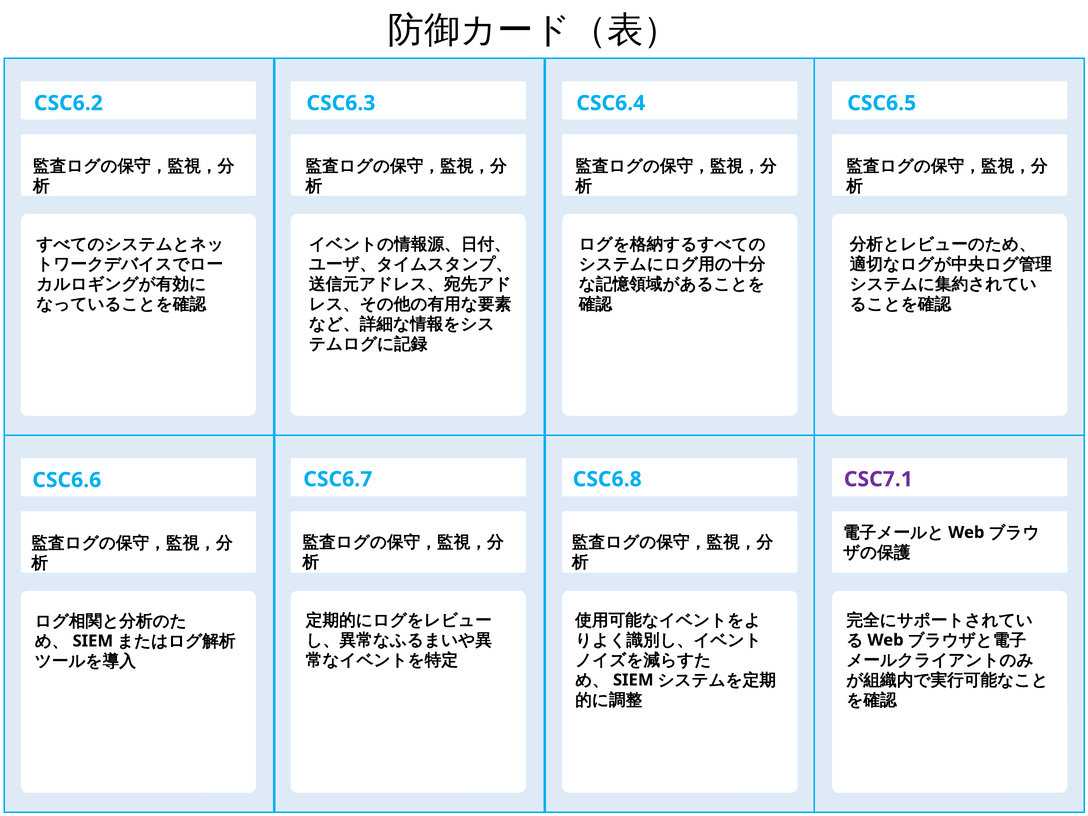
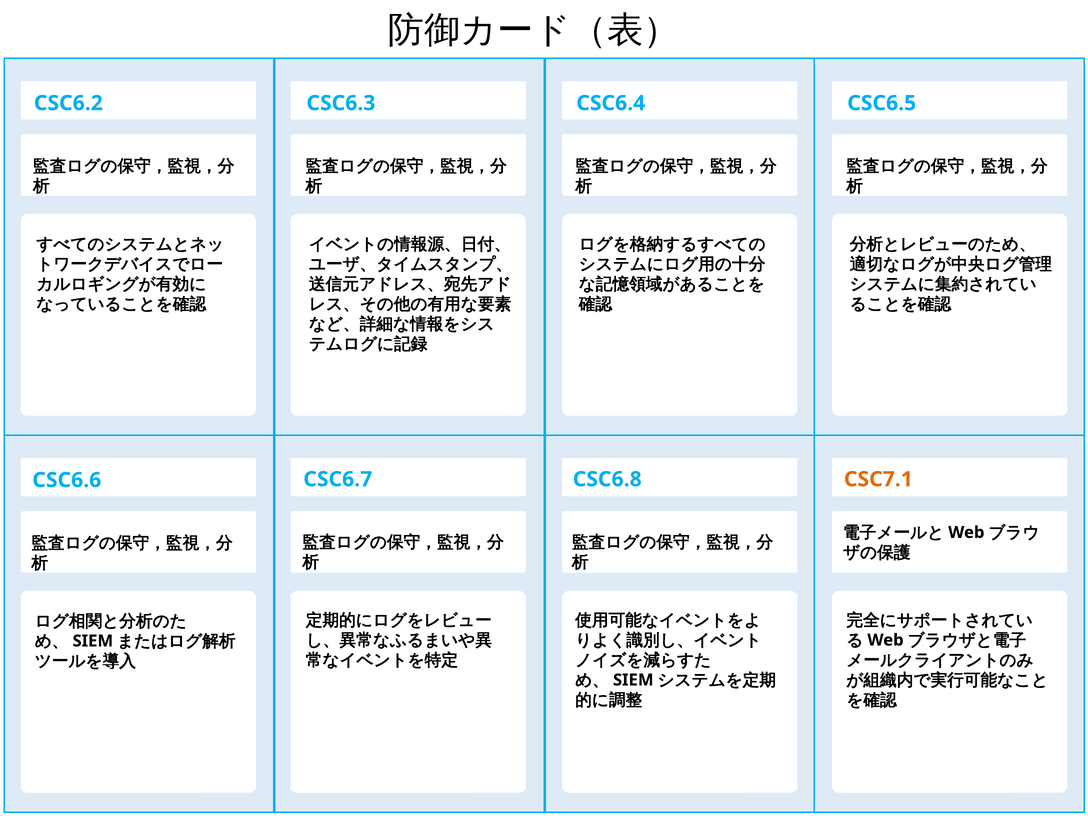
CSC7.1 colour: purple -> orange
